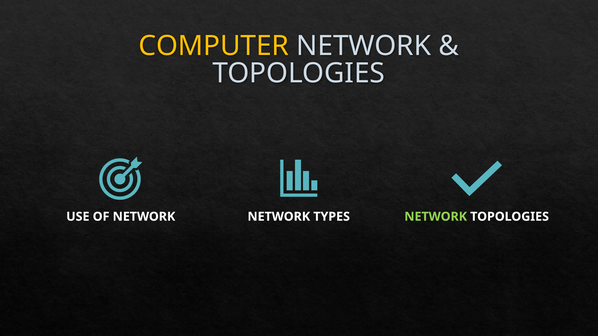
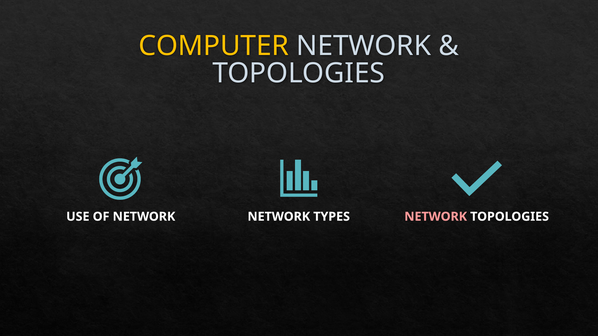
NETWORK at (436, 217) colour: light green -> pink
